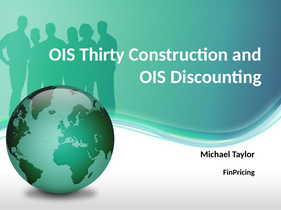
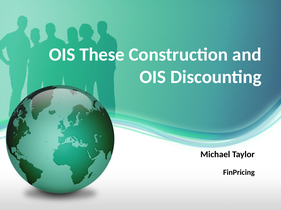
Thirty: Thirty -> These
